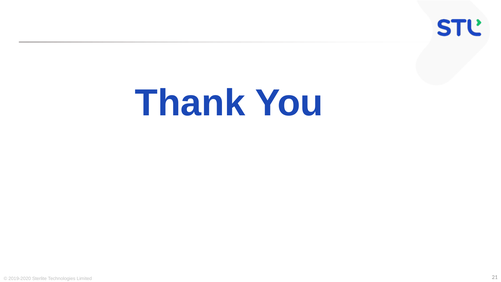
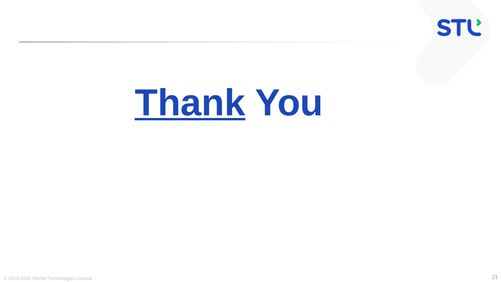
Thank underline: none -> present
